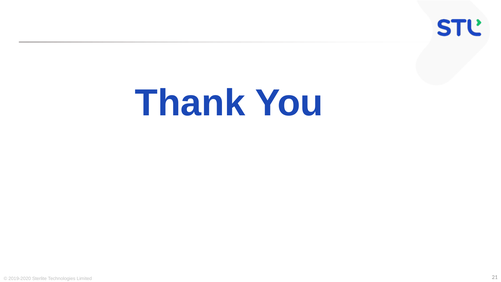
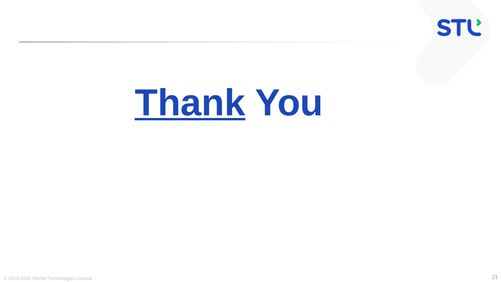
Thank underline: none -> present
